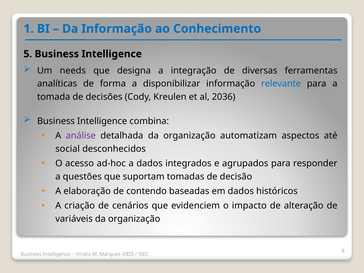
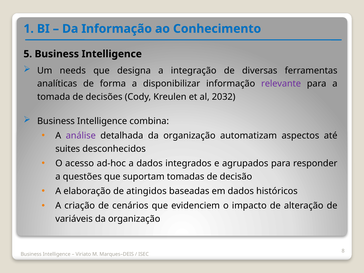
relevante colour: blue -> purple
2036: 2036 -> 2032
social: social -> suites
contendo: contendo -> atingidos
